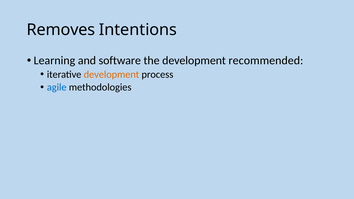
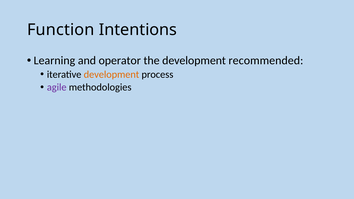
Removes: Removes -> Function
software: software -> operator
agile colour: blue -> purple
